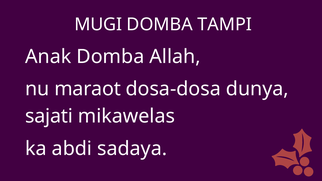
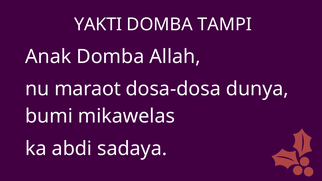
MUGI: MUGI -> YAKTI
sajati: sajati -> bumi
